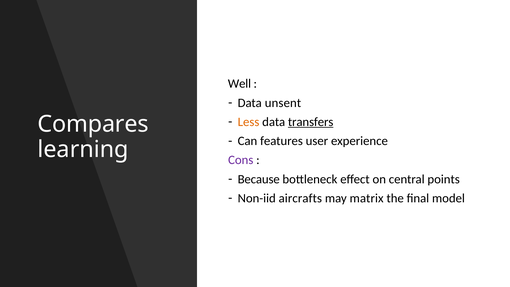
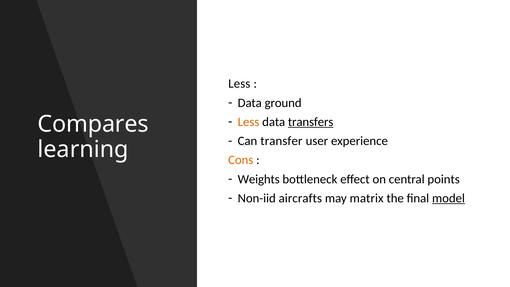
Well at (239, 84): Well -> Less
unsent: unsent -> ground
features: features -> transfer
Cons colour: purple -> orange
Because: Because -> Weights
model underline: none -> present
